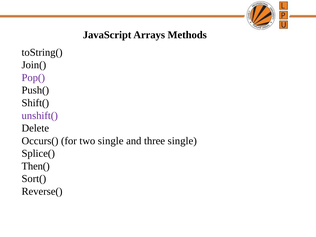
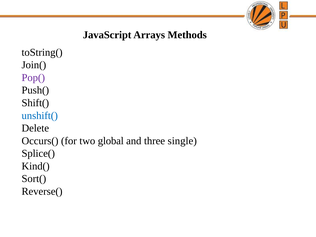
unshift( colour: purple -> blue
two single: single -> global
Then(: Then( -> Kind(
